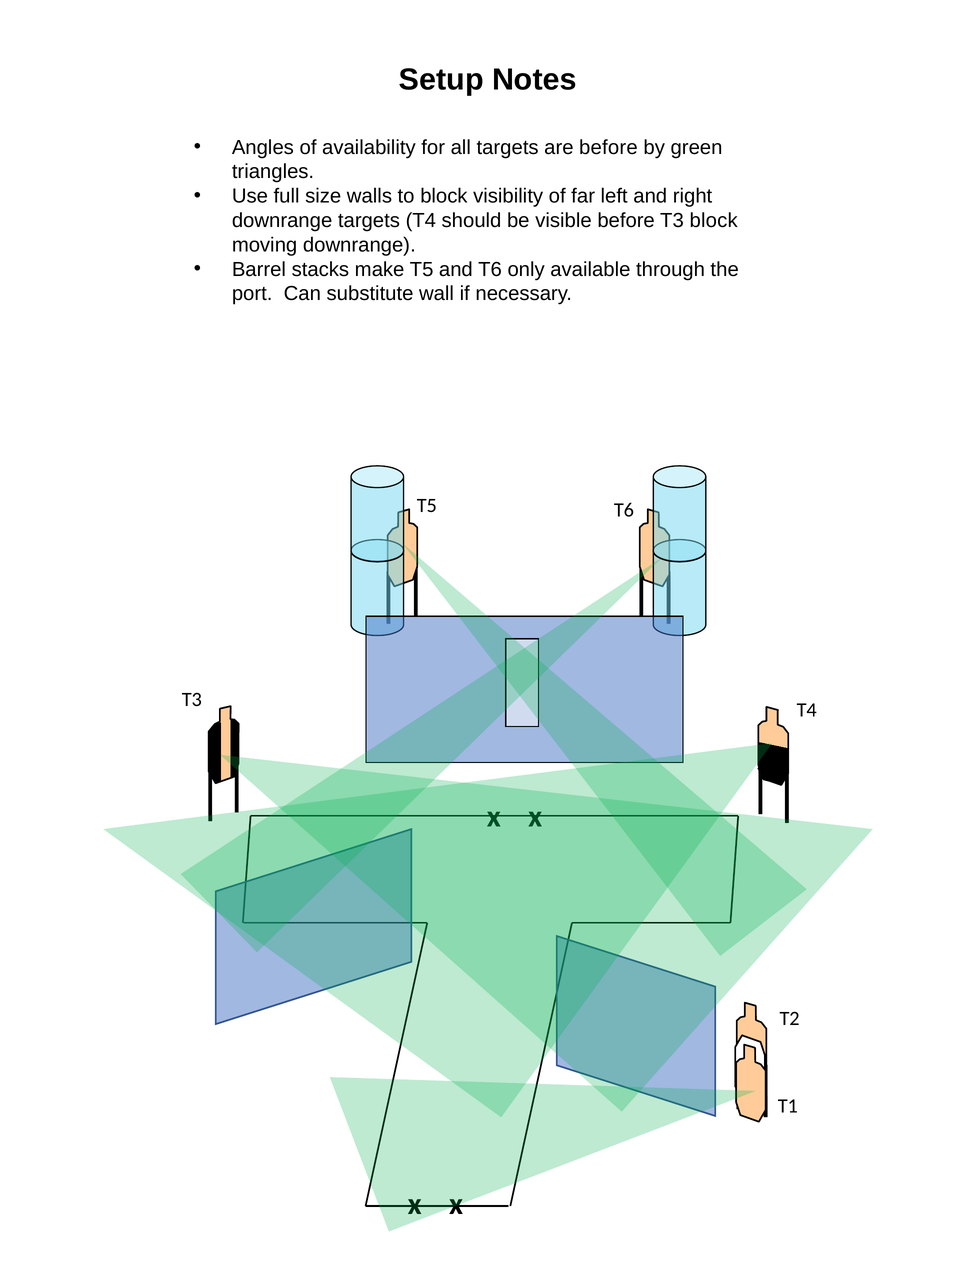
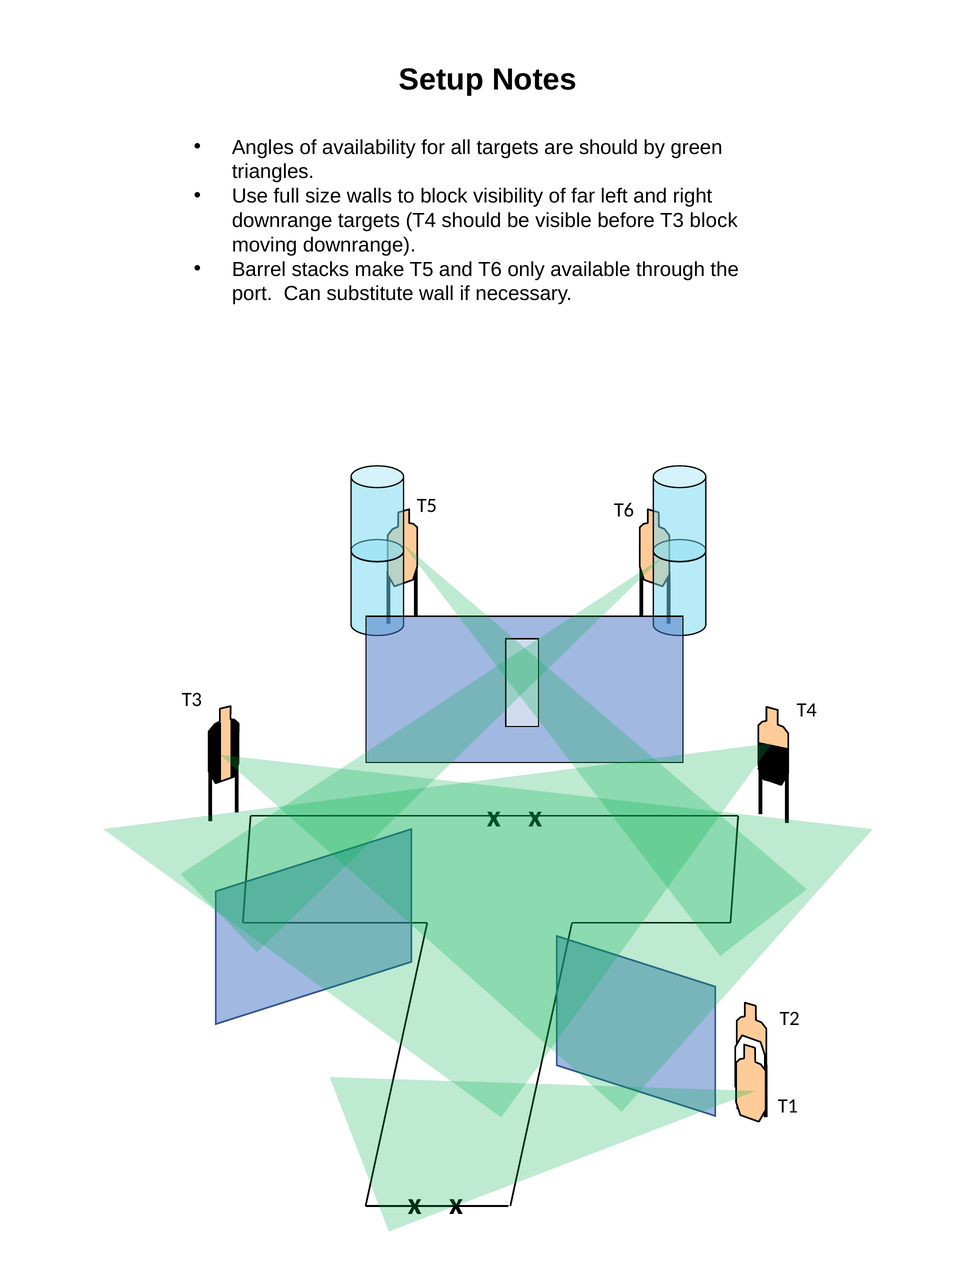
are before: before -> should
